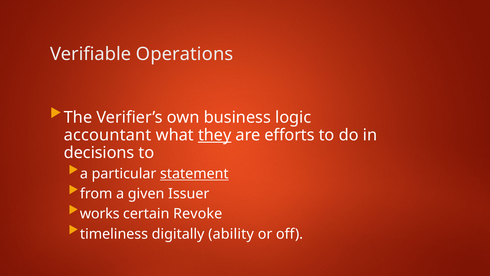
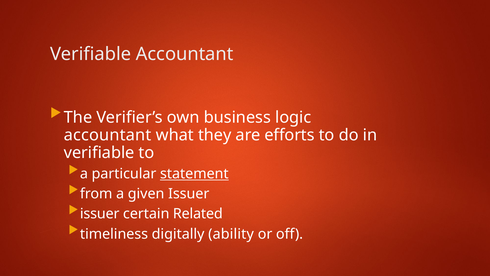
Verifiable Operations: Operations -> Accountant
they underline: present -> none
decisions at (99, 153): decisions -> verifiable
works at (100, 214): works -> issuer
Revoke: Revoke -> Related
